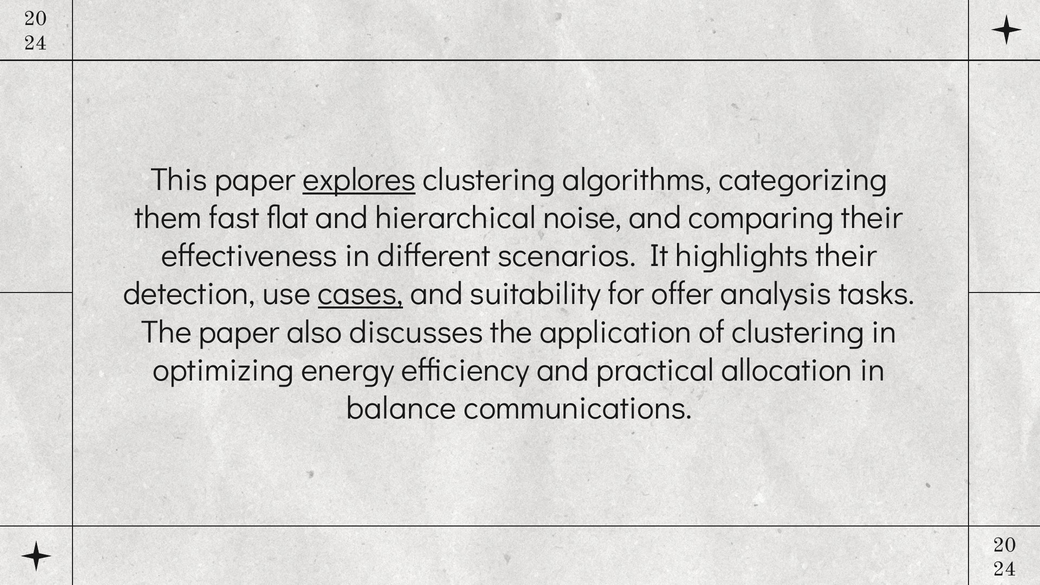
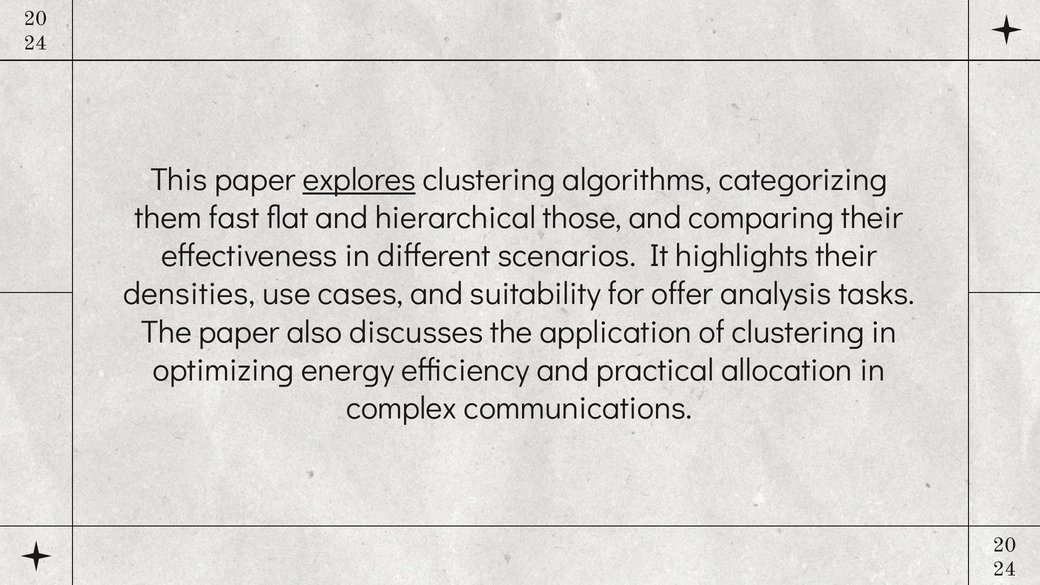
noise: noise -> those
detection: detection -> densities
cases underline: present -> none
balance: balance -> complex
